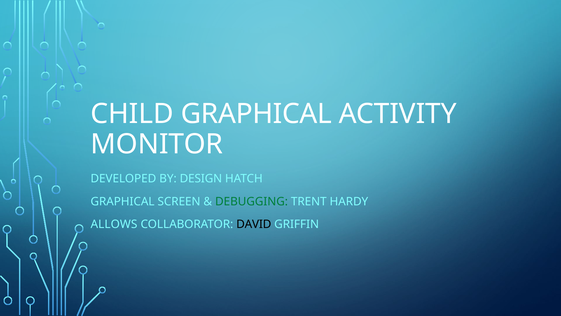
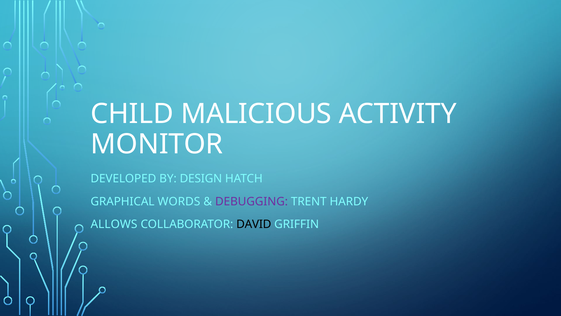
CHILD GRAPHICAL: GRAPHICAL -> MALICIOUS
SCREEN: SCREEN -> WORDS
DEBUGGING colour: green -> purple
